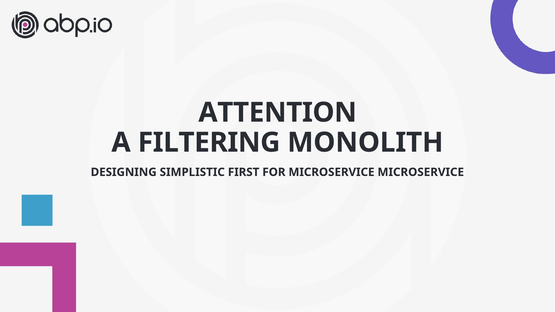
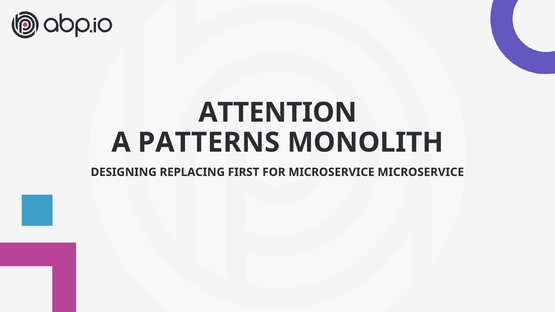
FILTERING: FILTERING -> PATTERNS
SIMPLISTIC: SIMPLISTIC -> REPLACING
